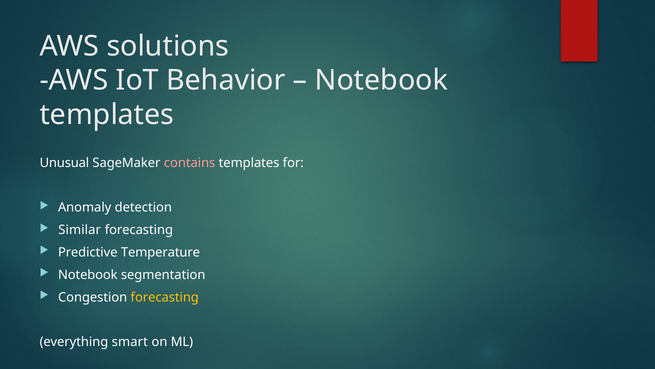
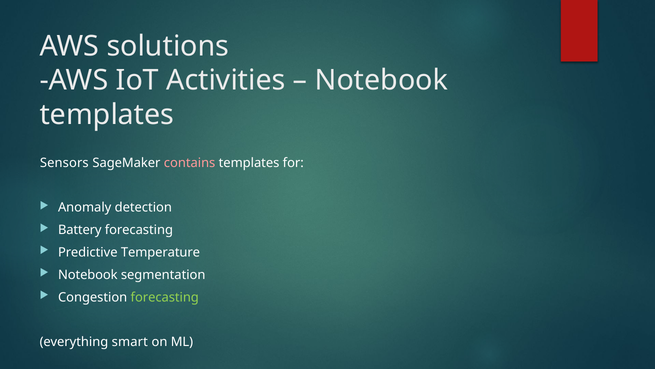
Behavior: Behavior -> Activities
Unusual: Unusual -> Sensors
Similar: Similar -> Battery
forecasting at (165, 297) colour: yellow -> light green
